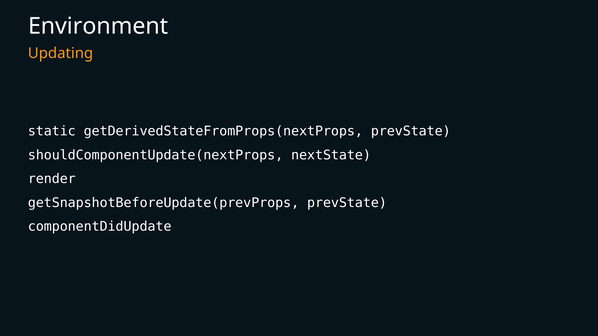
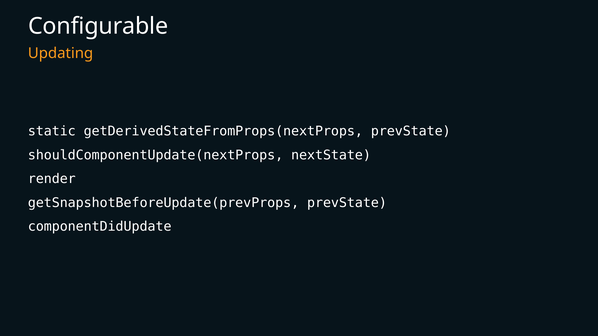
Environment: Environment -> Configurable
